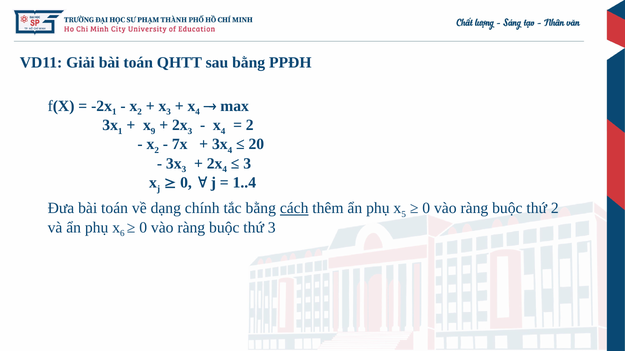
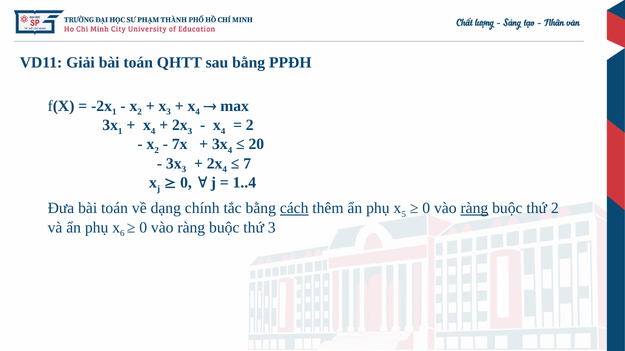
9 at (153, 131): 9 -> 4
3 at (247, 164): 3 -> 7
ràng at (474, 209) underline: none -> present
